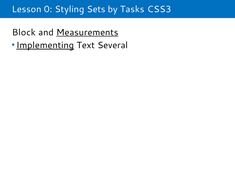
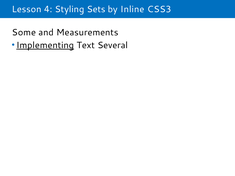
0: 0 -> 4
Tasks: Tasks -> Inline
Block: Block -> Some
Measurements underline: present -> none
